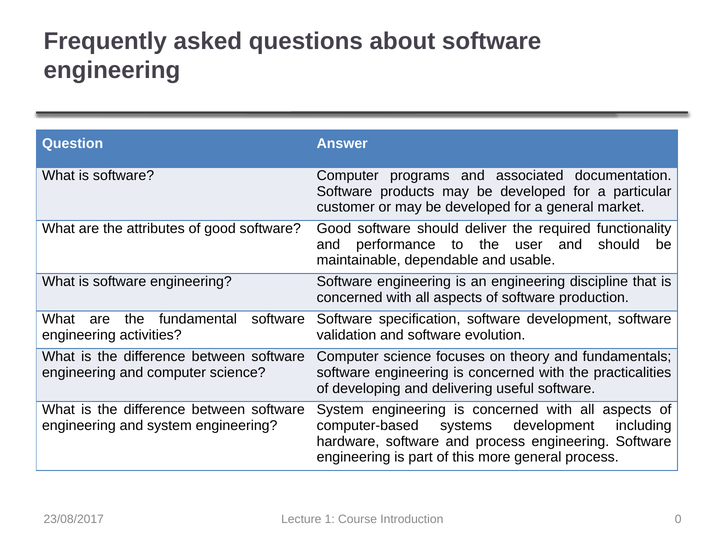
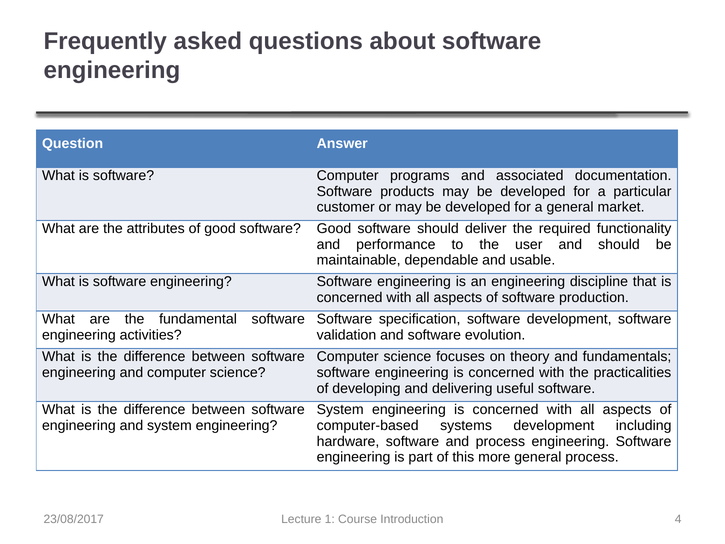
0: 0 -> 4
